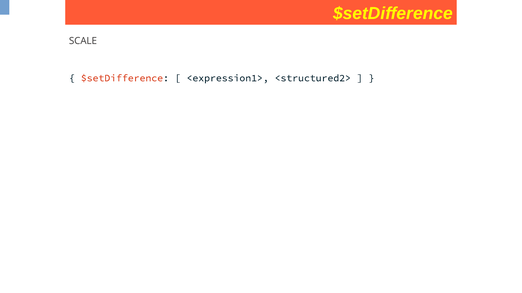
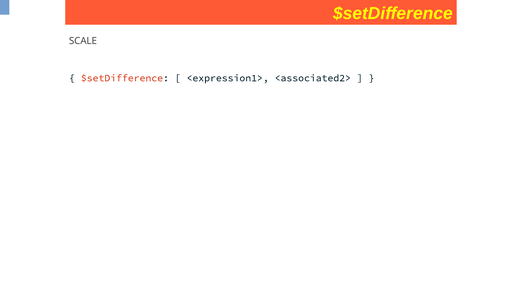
<structured2>: <structured2> -> <associated2>
